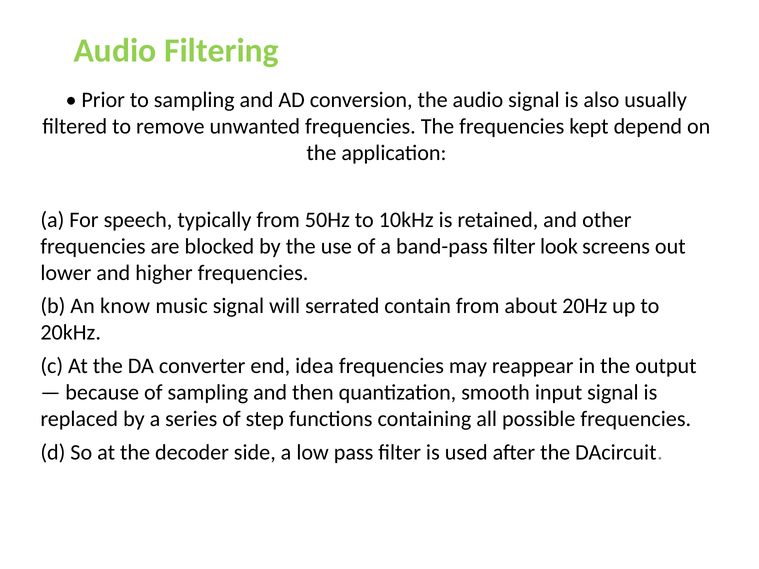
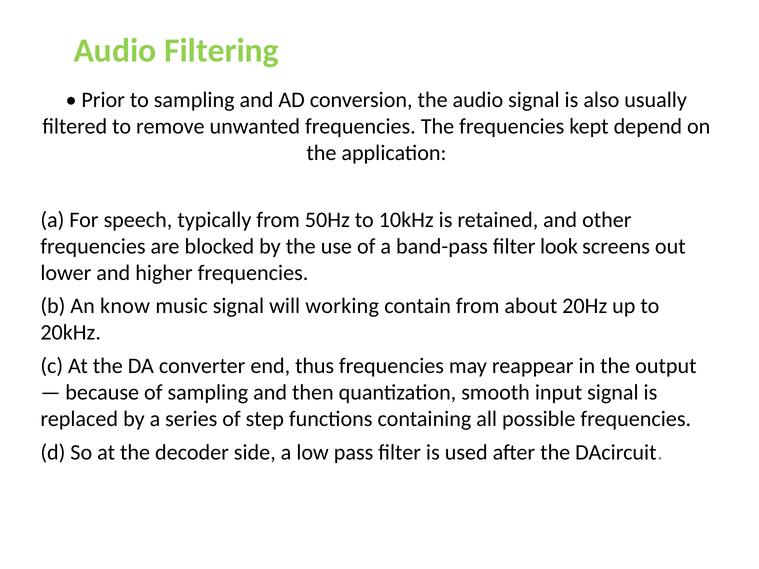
serrated: serrated -> working
idea: idea -> thus
